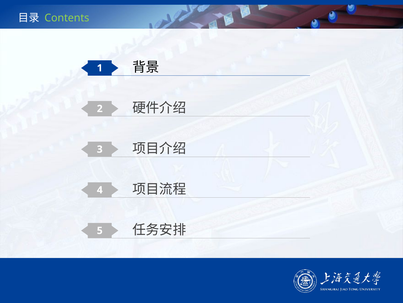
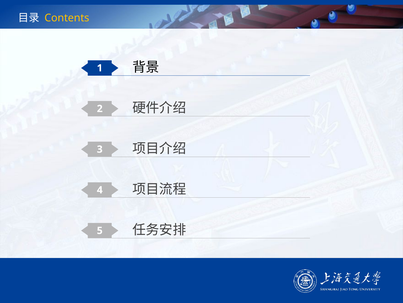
Contents colour: light green -> yellow
